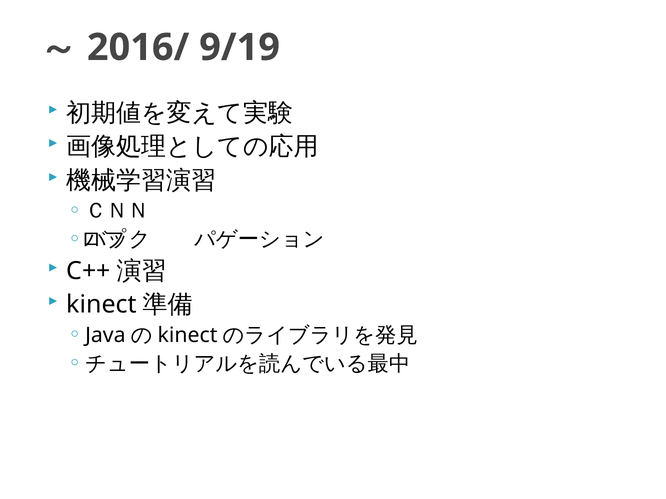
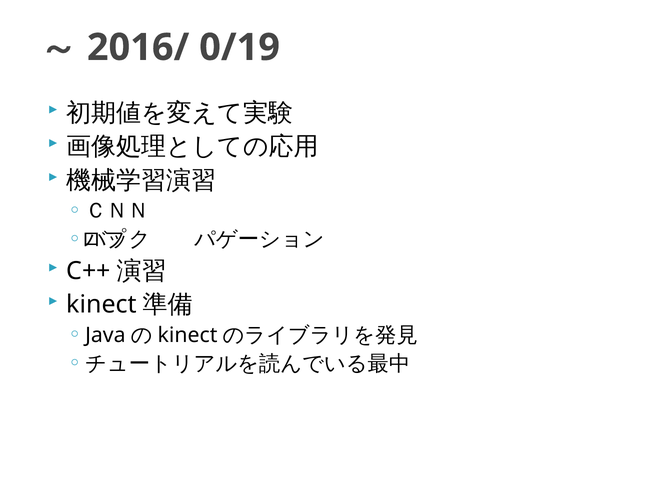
9/19: 9/19 -> 0/19
